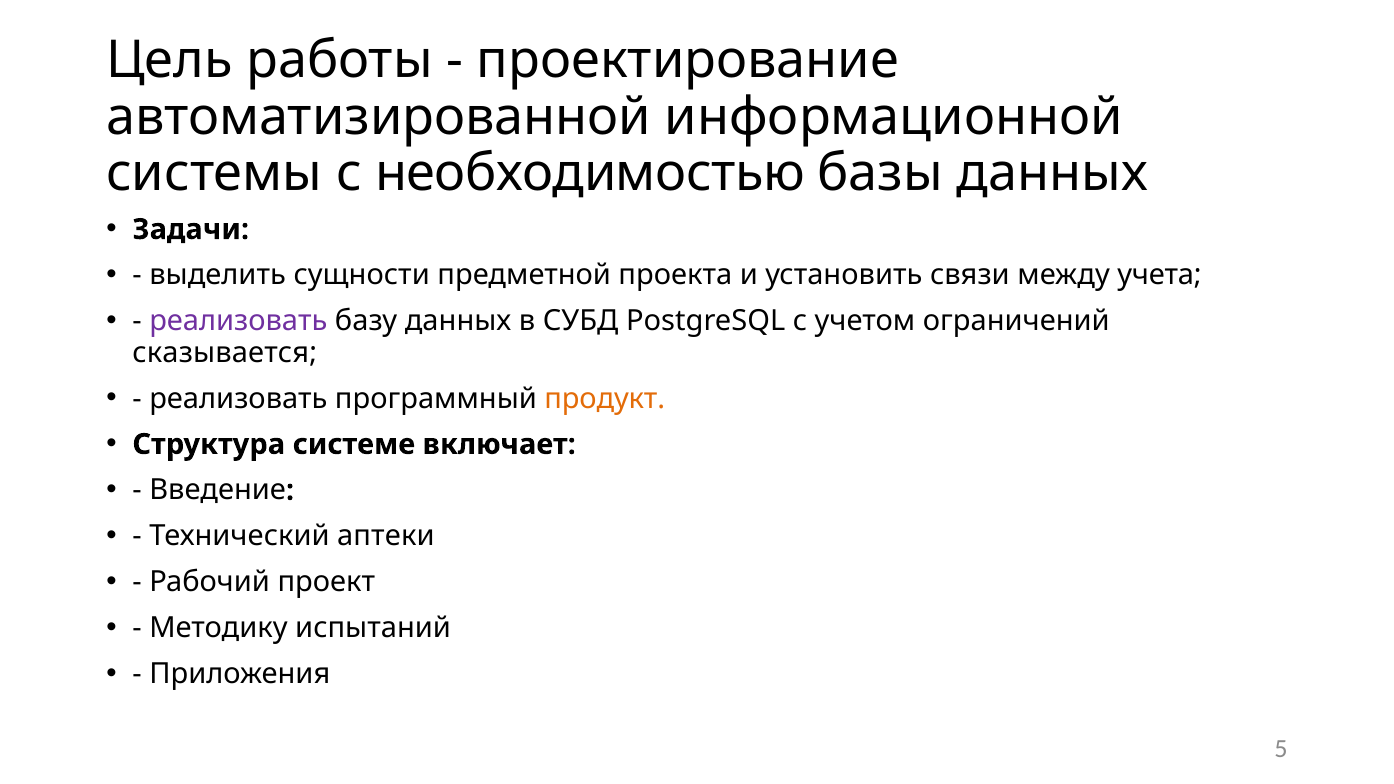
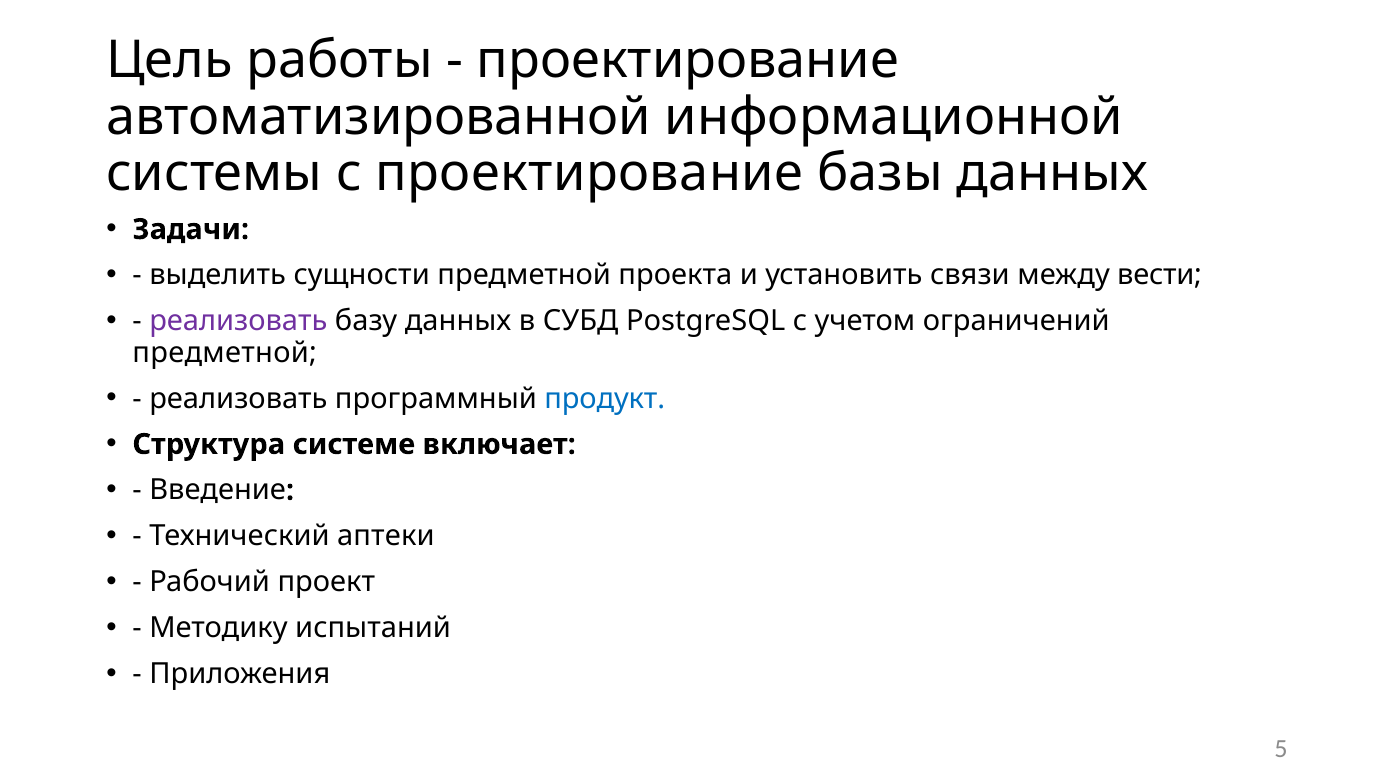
с необходимостью: необходимостью -> проектирование
учета: учета -> вести
сказывается at (225, 353): сказывается -> предметной
продукт colour: orange -> blue
